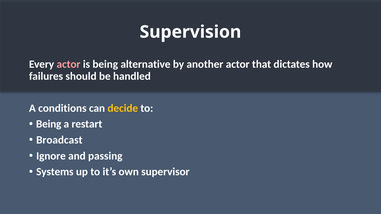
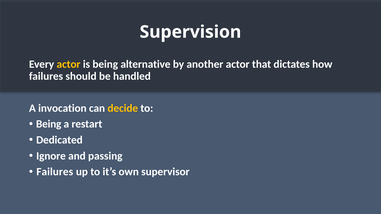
actor at (69, 64) colour: pink -> yellow
conditions: conditions -> invocation
Broadcast: Broadcast -> Dedicated
Systems at (55, 172): Systems -> Failures
